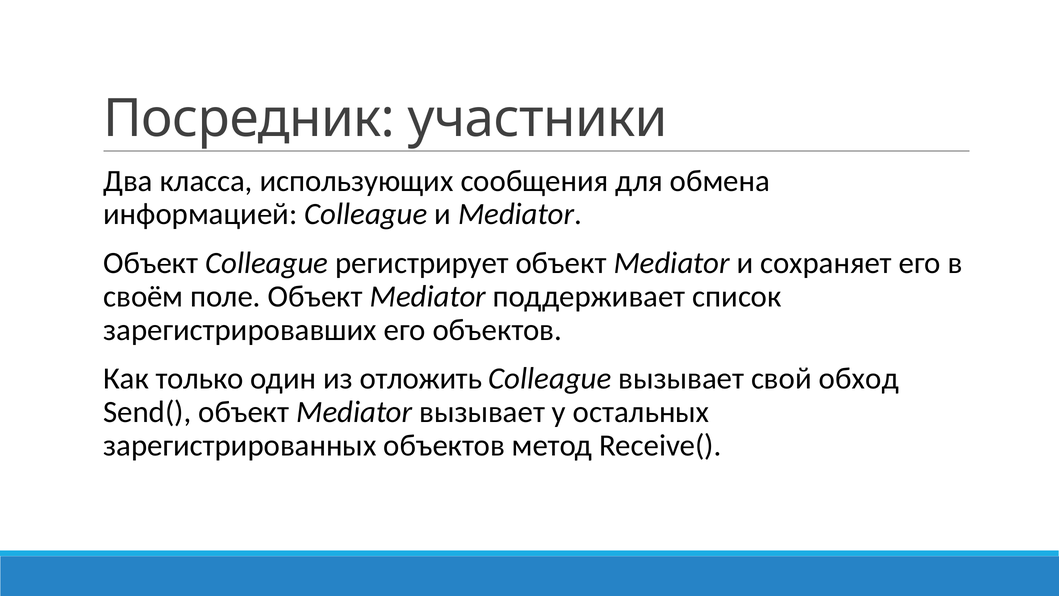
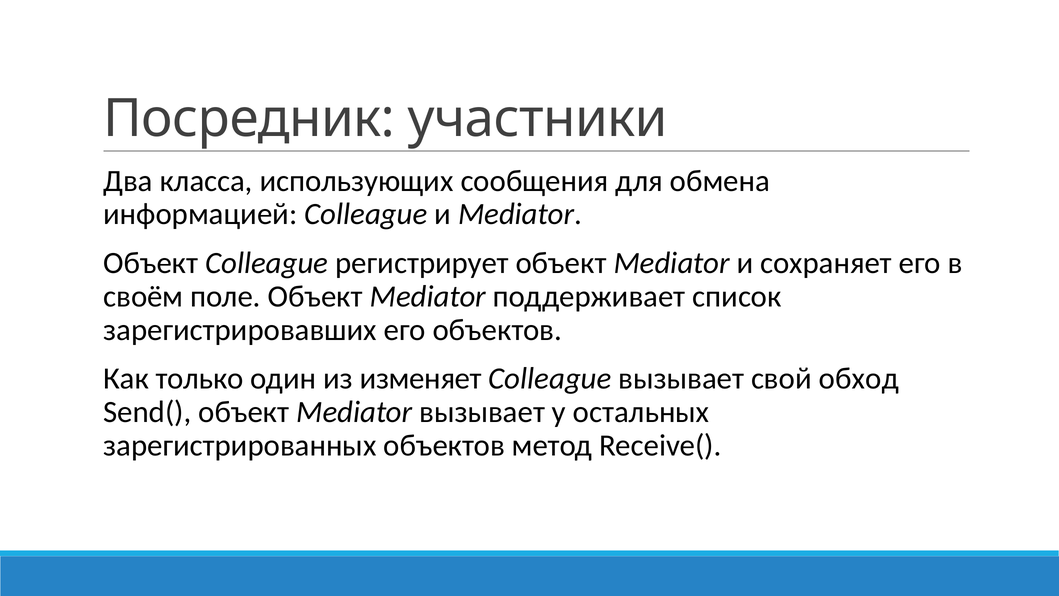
отложить: отложить -> изменяет
